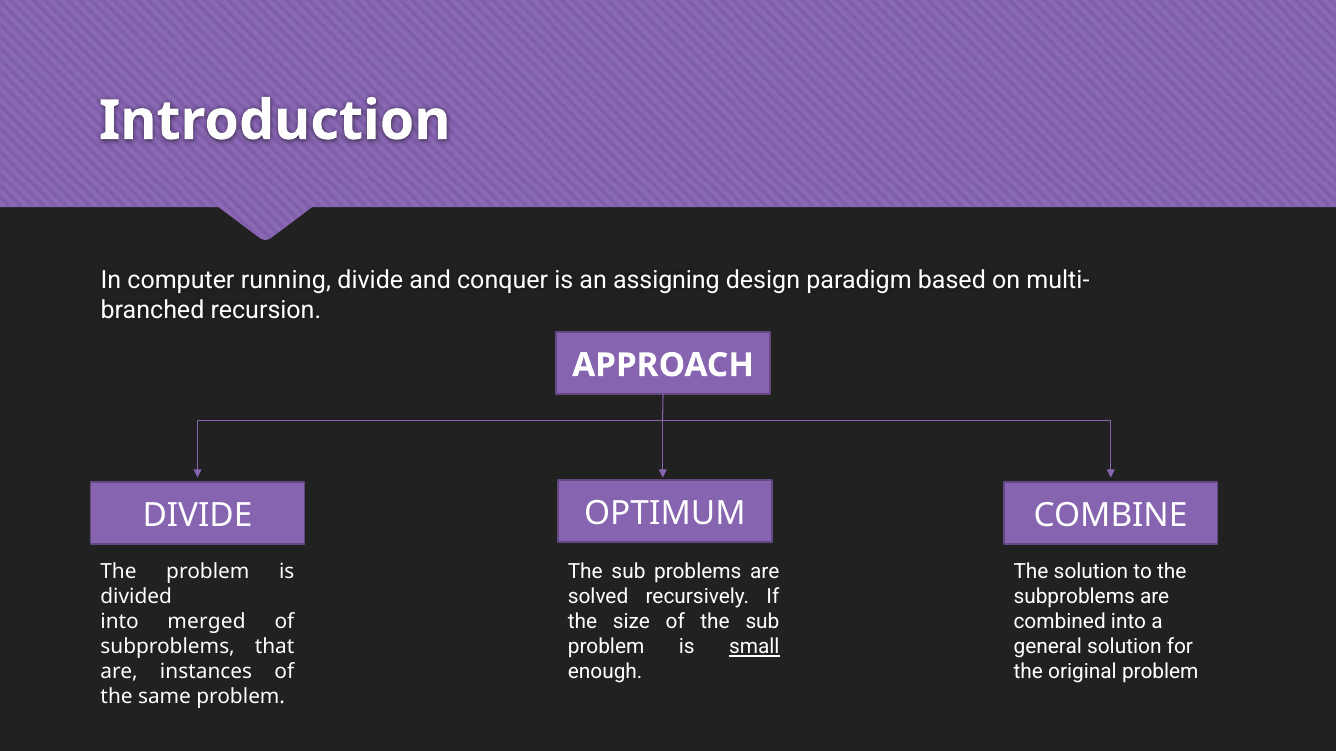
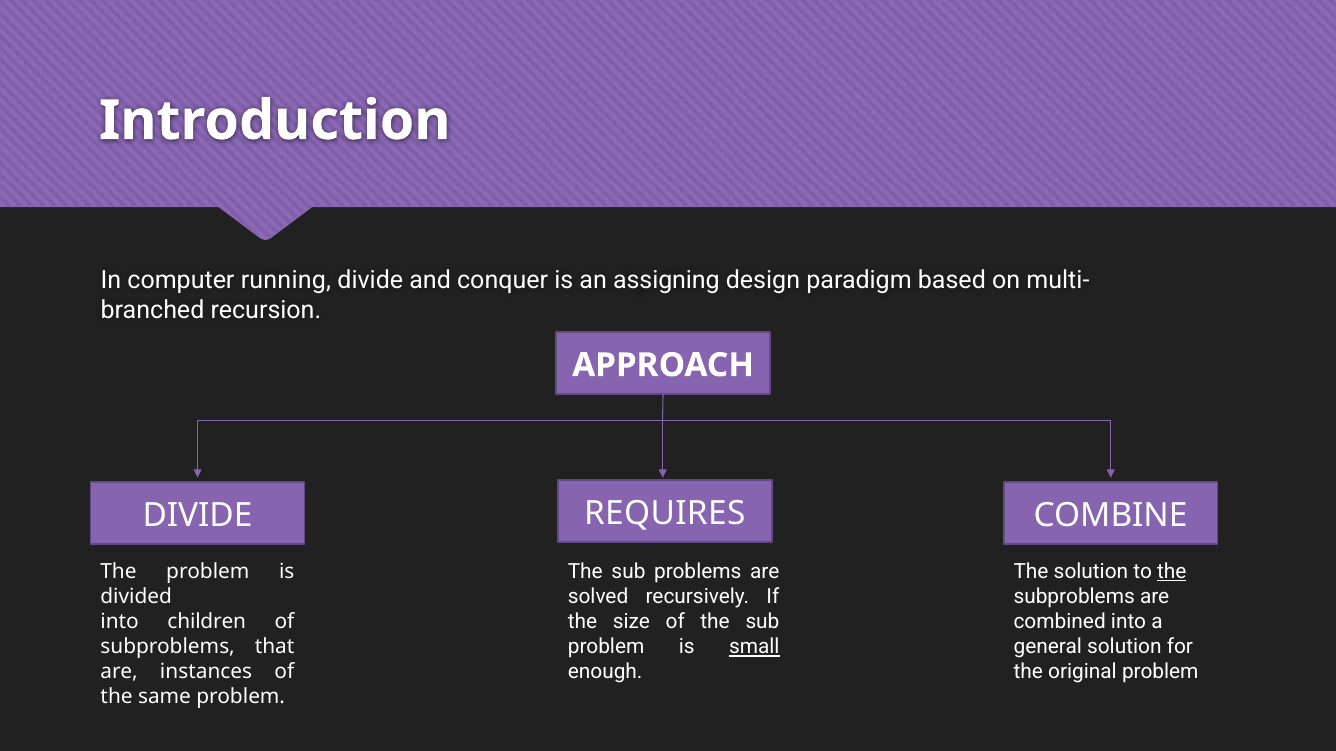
OPTIMUM: OPTIMUM -> REQUIRES
the at (1172, 572) underline: none -> present
merged: merged -> children
